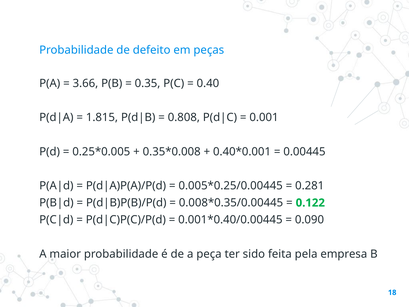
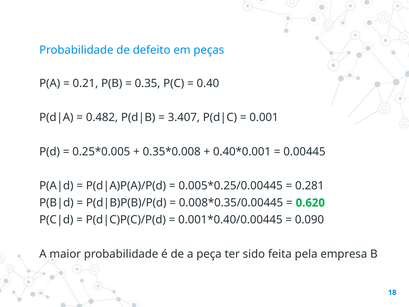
3.66: 3.66 -> 0.21
1.815: 1.815 -> 0.482
0.808: 0.808 -> 3.407
0.122: 0.122 -> 0.620
